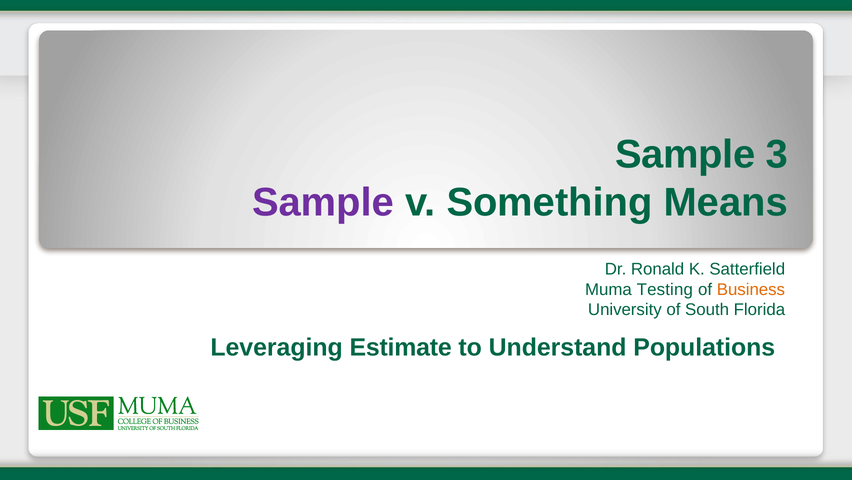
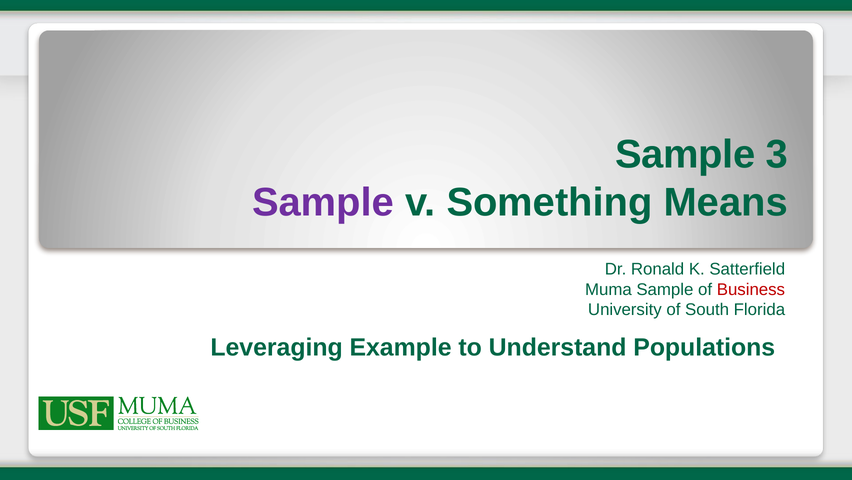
Muma Testing: Testing -> Sample
Business colour: orange -> red
Estimate: Estimate -> Example
